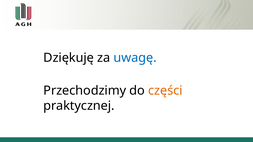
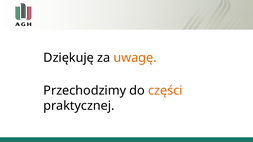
uwagę colour: blue -> orange
